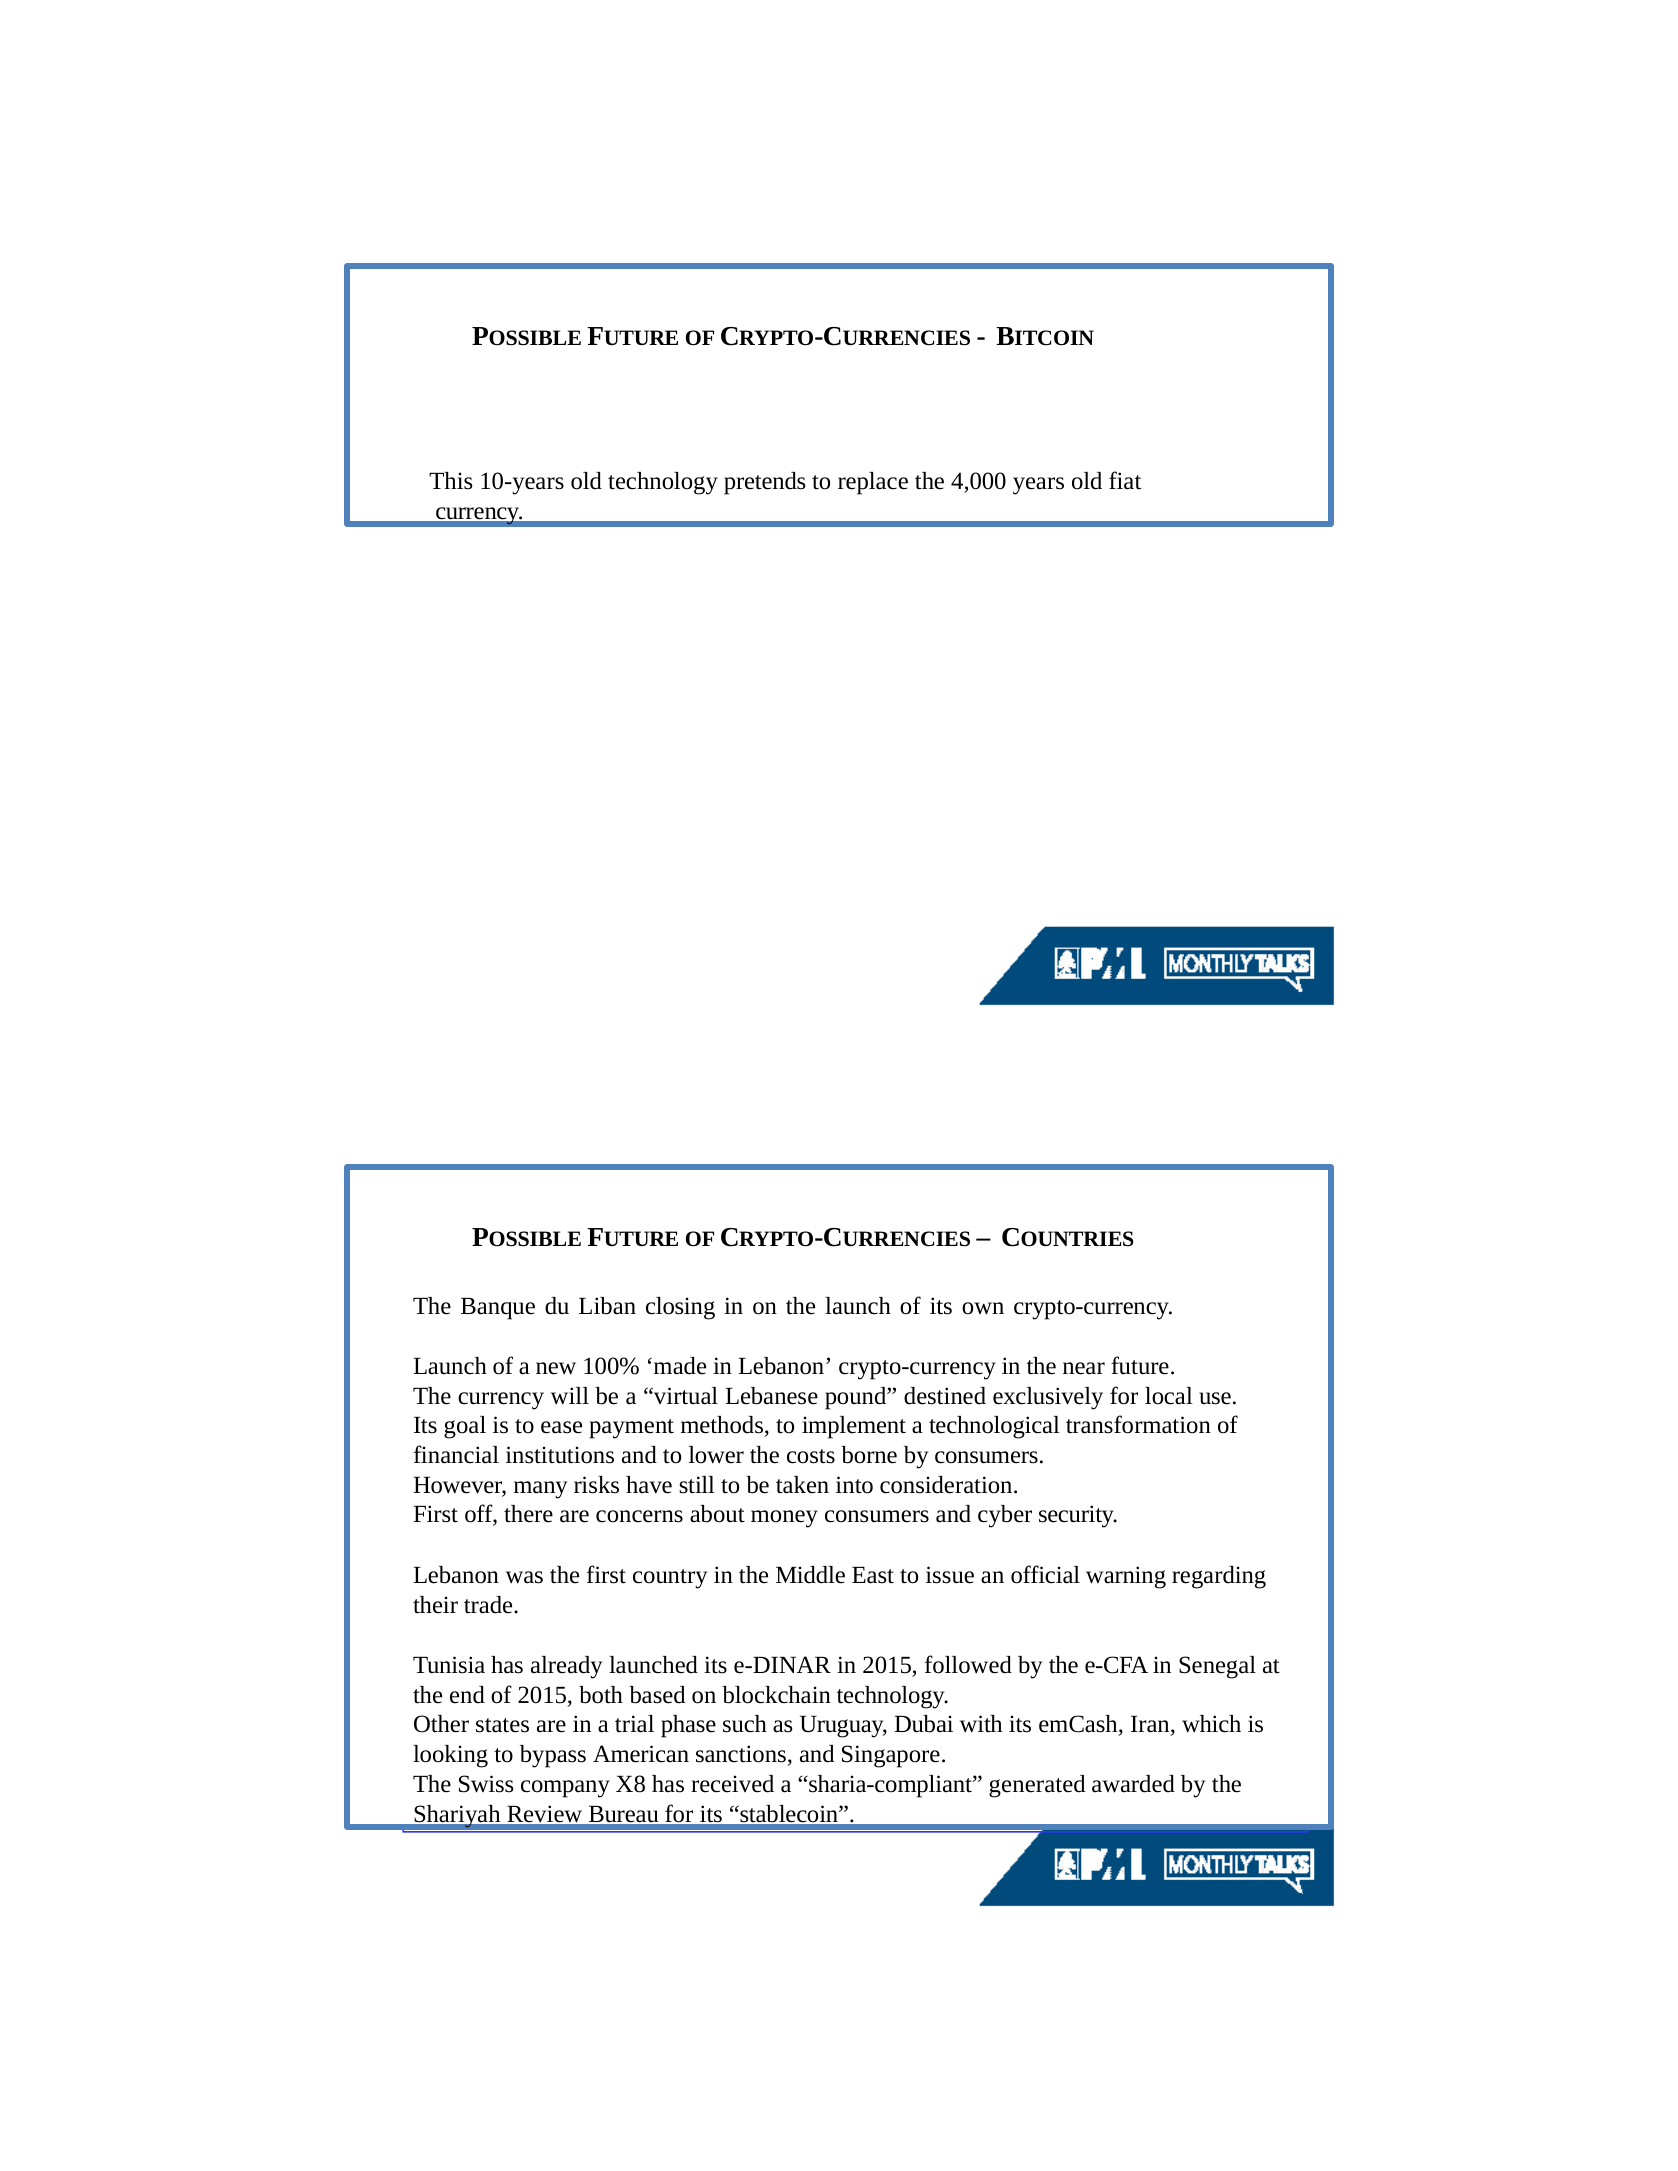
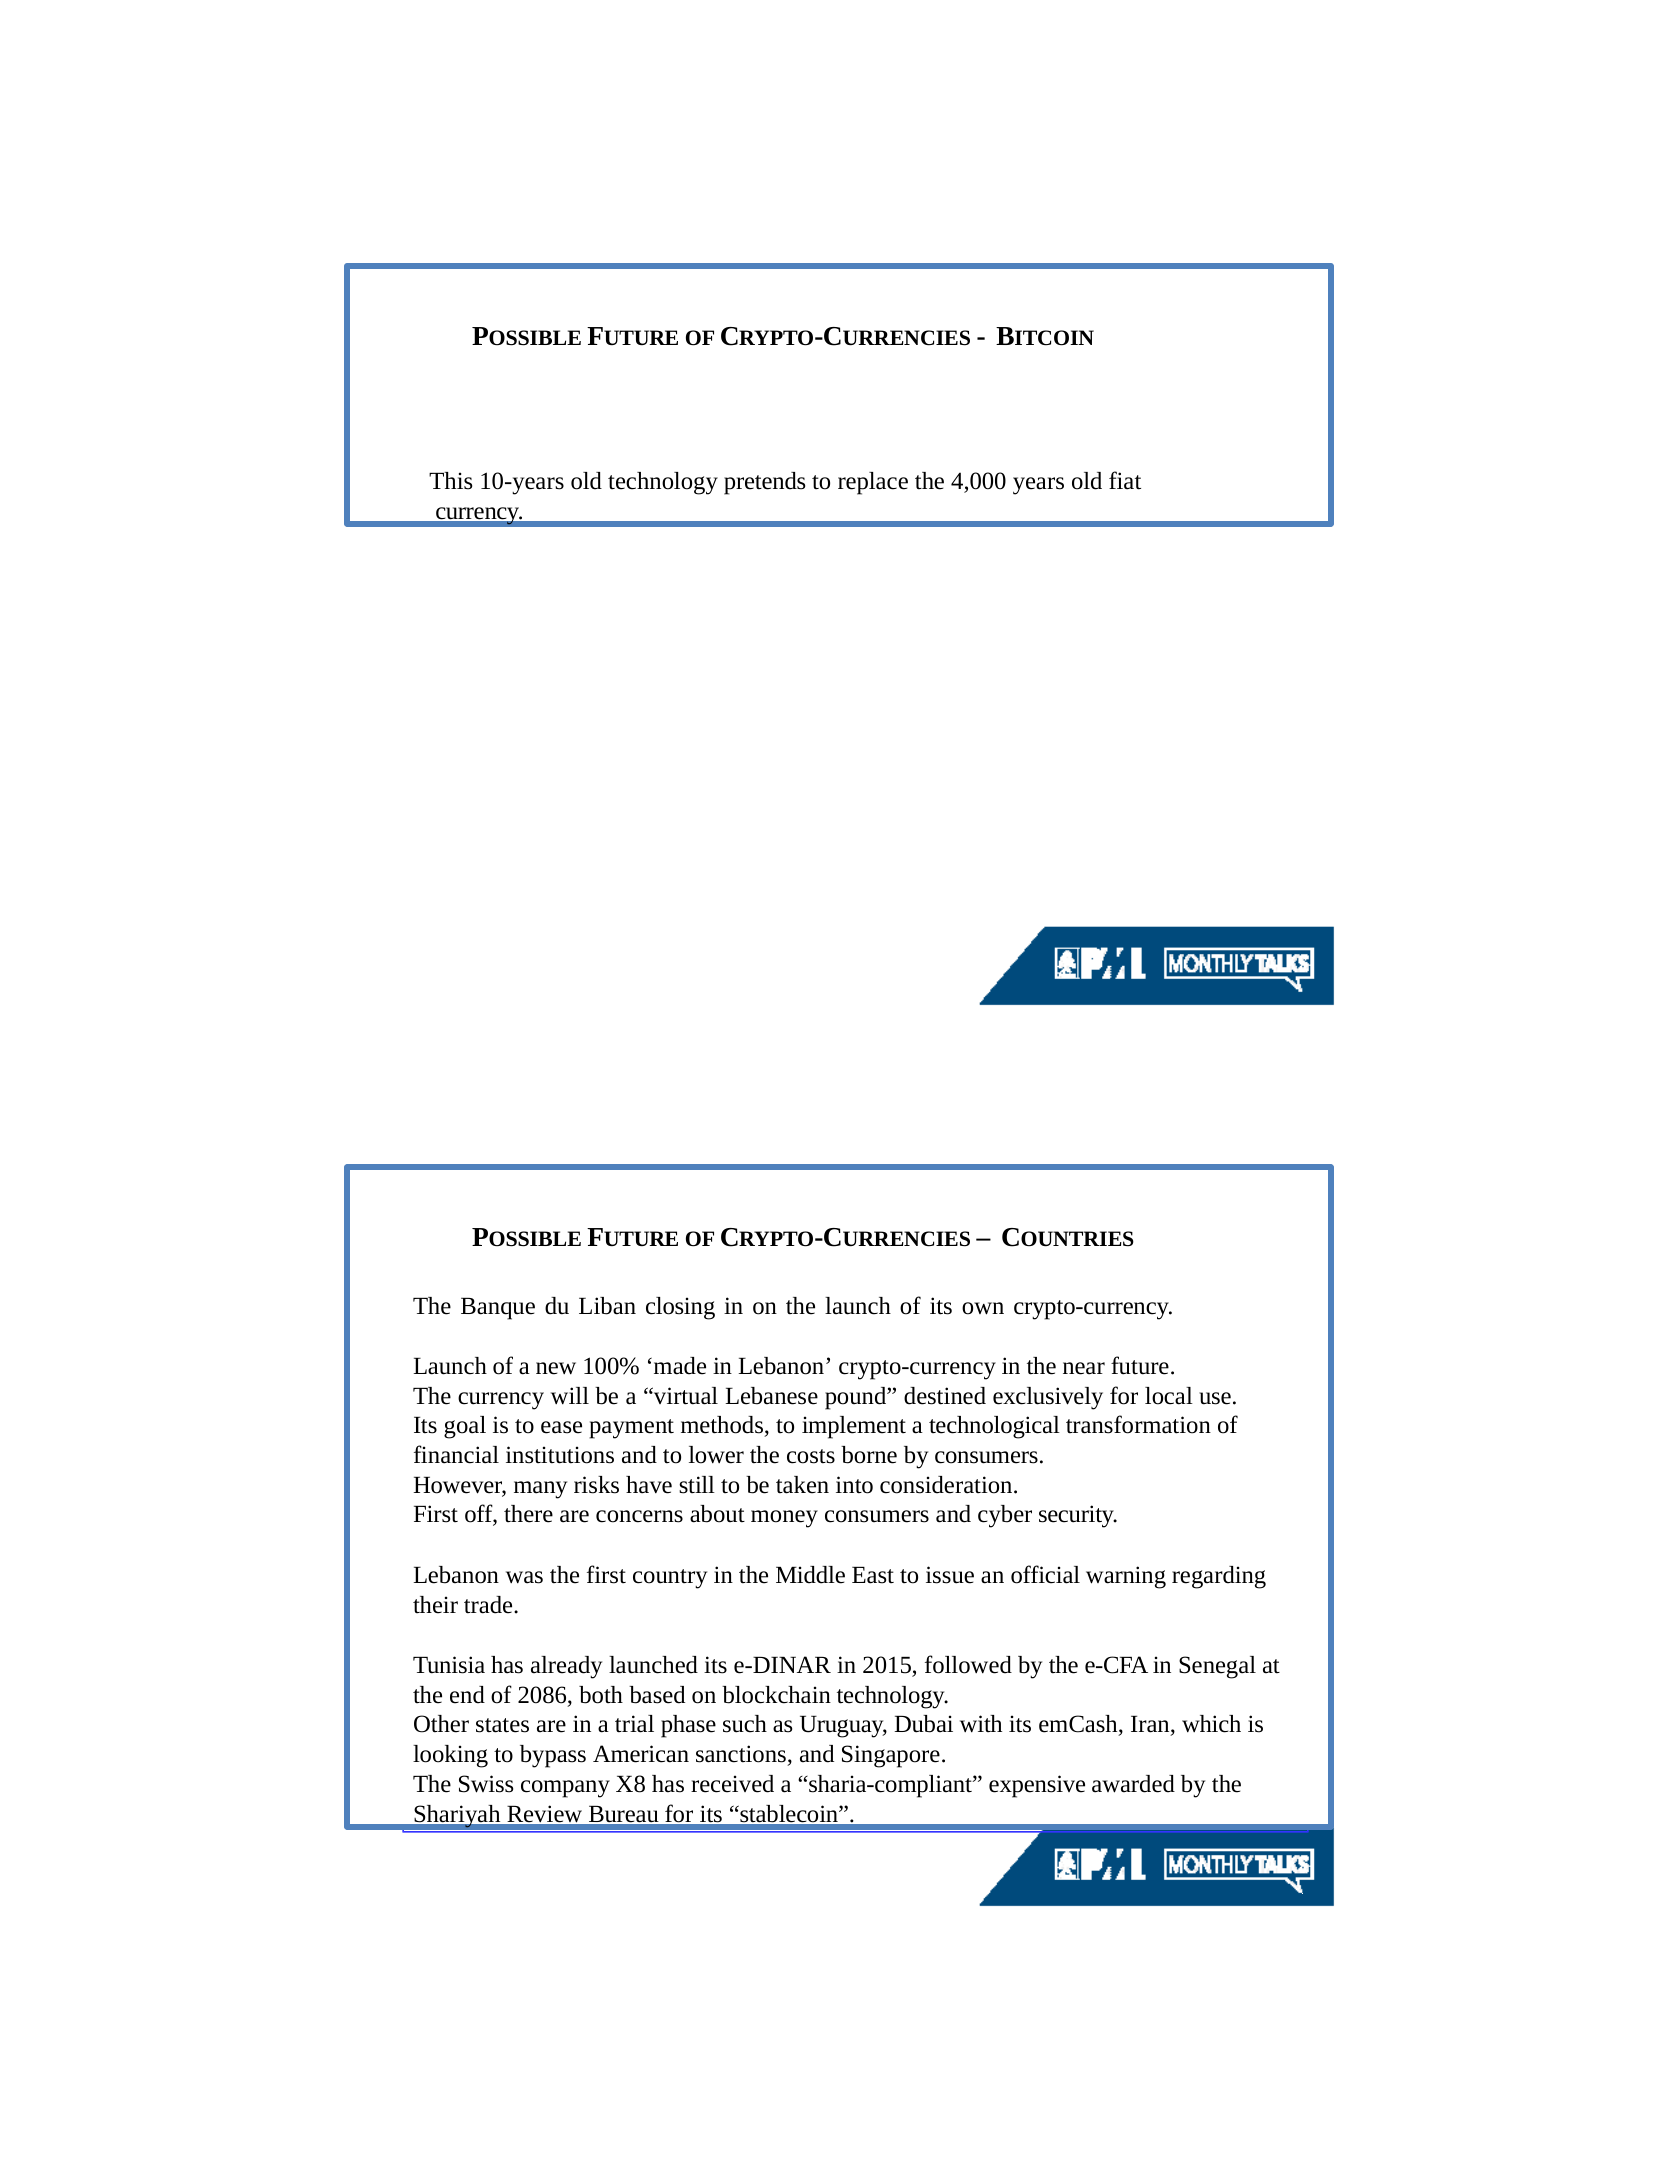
of 2015: 2015 -> 2086
generated: generated -> expensive
